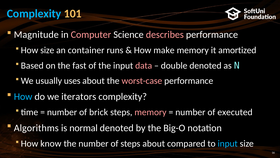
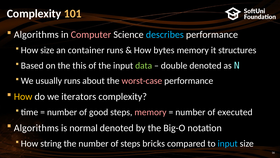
Complexity at (34, 14) colour: light blue -> white
Magnitude at (36, 34): Magnitude -> Algorithms
describes colour: pink -> light blue
make: make -> bytes
amortized: amortized -> structures
fast: fast -> this
data colour: pink -> light green
usually uses: uses -> runs
How at (23, 96) colour: light blue -> yellow
brick: brick -> good
know: know -> string
steps about: about -> bricks
